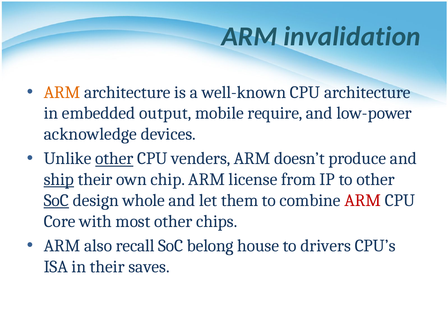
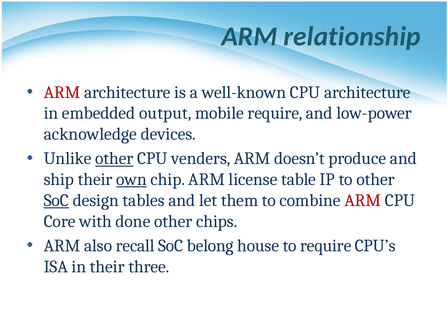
invalidation: invalidation -> relationship
ARM at (62, 92) colour: orange -> red
ship underline: present -> none
own underline: none -> present
from: from -> table
whole: whole -> tables
most: most -> done
to drivers: drivers -> require
saves: saves -> three
